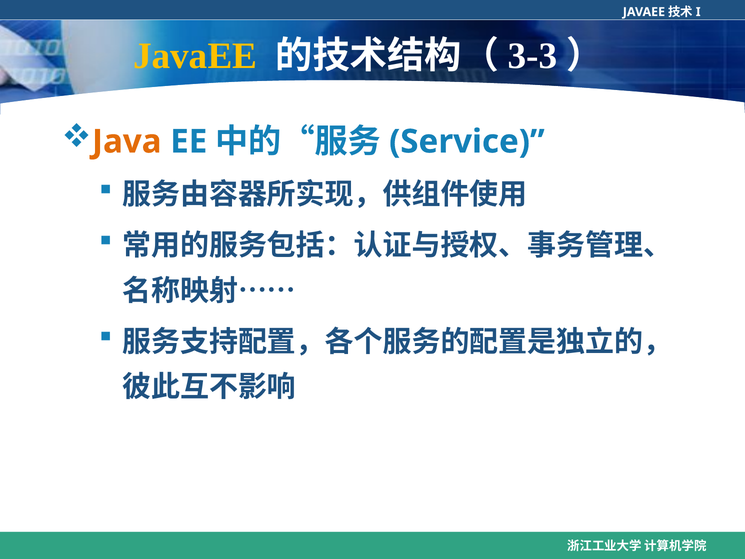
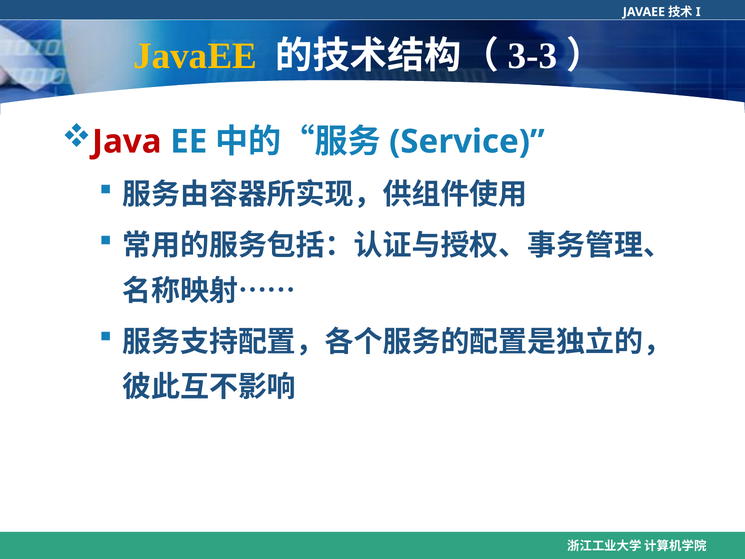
Java colour: orange -> red
